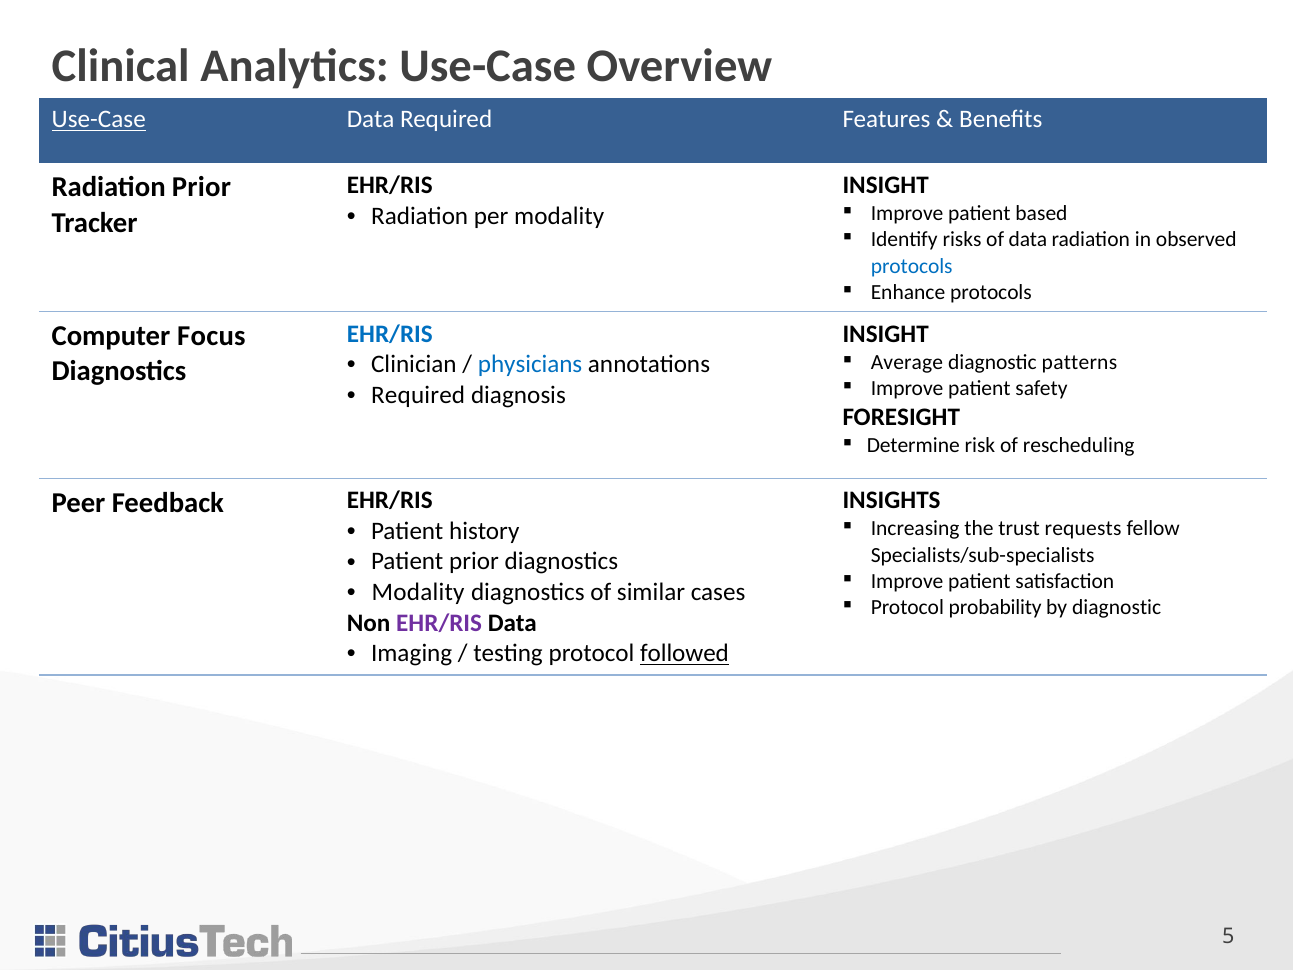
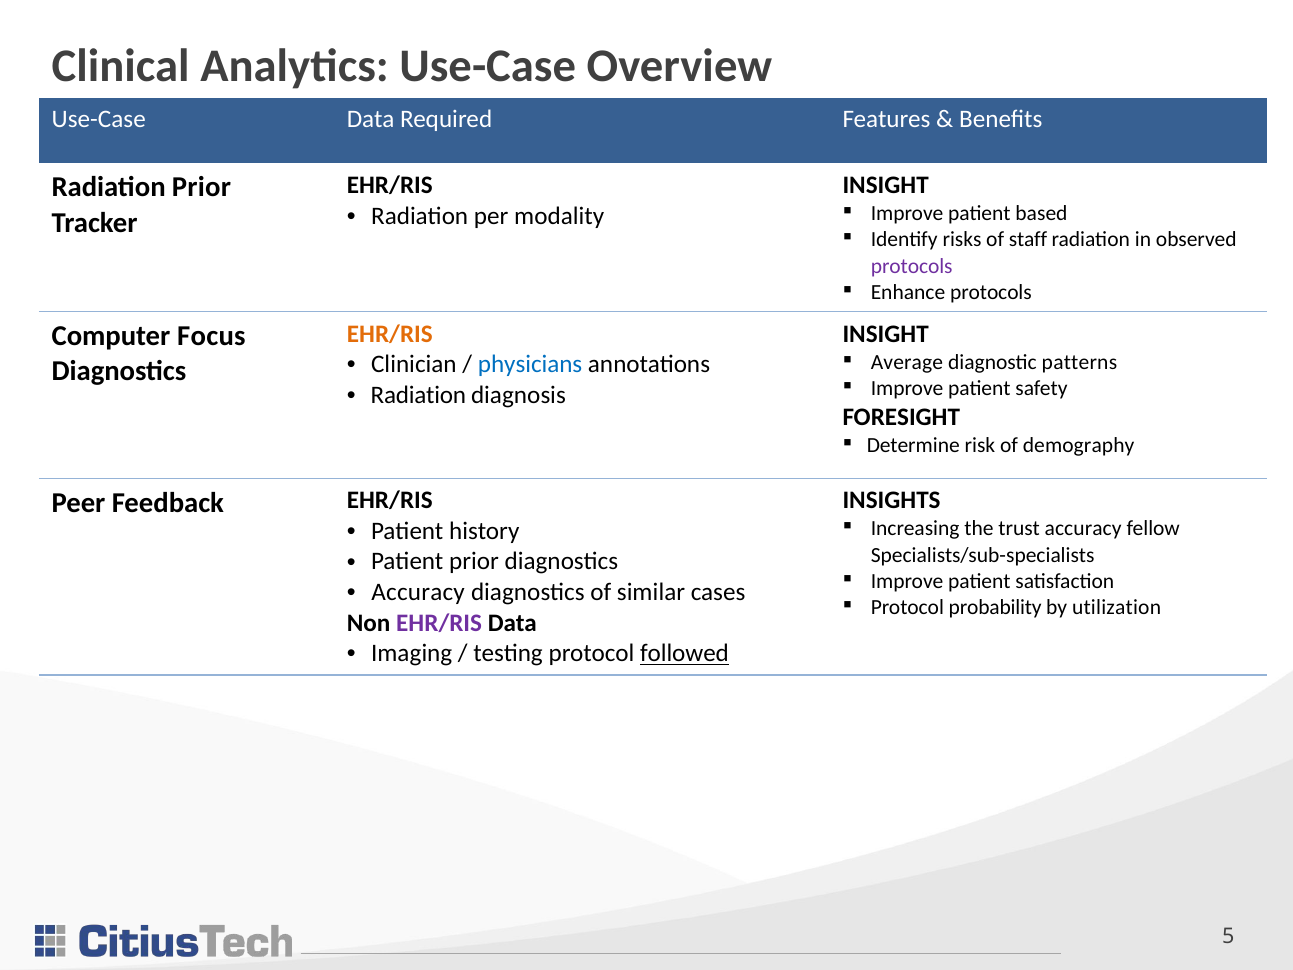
Use-Case at (99, 120) underline: present -> none
of data: data -> staff
protocols at (912, 266) colour: blue -> purple
EHR/RIS at (390, 334) colour: blue -> orange
Required at (418, 395): Required -> Radiation
rescheduling: rescheduling -> demography
trust requests: requests -> accuracy
Modality at (418, 592): Modality -> Accuracy
by diagnostic: diagnostic -> utilization
